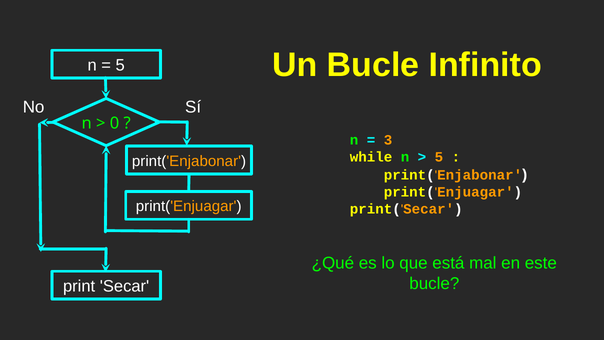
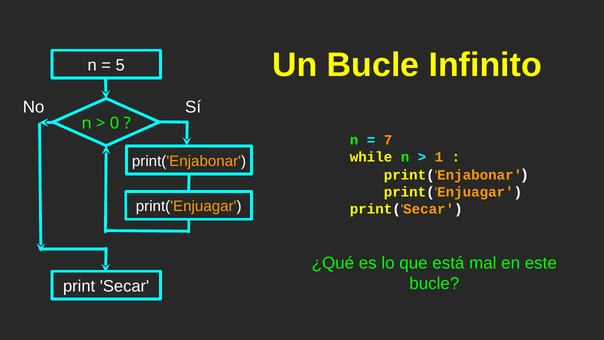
3: 3 -> 7
5 at (439, 157): 5 -> 1
